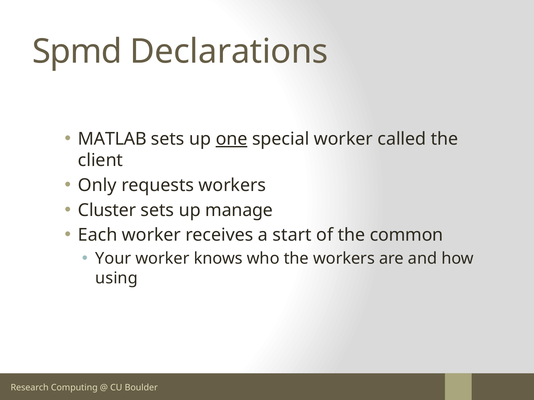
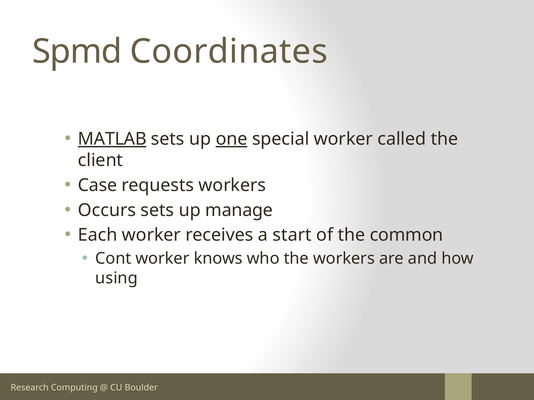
Declarations: Declarations -> Coordinates
MATLAB underline: none -> present
Only: Only -> Case
Cluster: Cluster -> Occurs
Your: Your -> Cont
